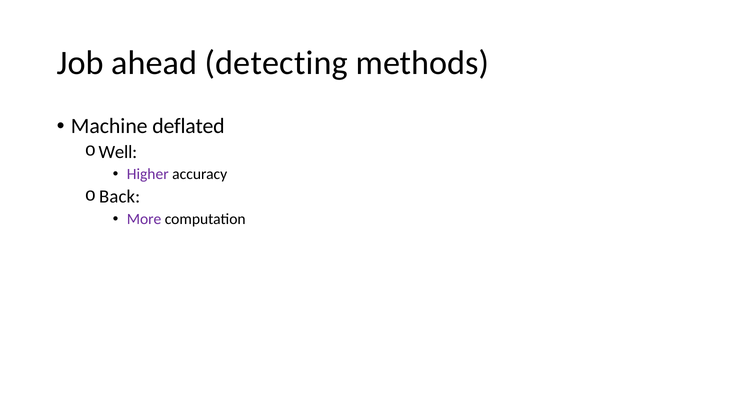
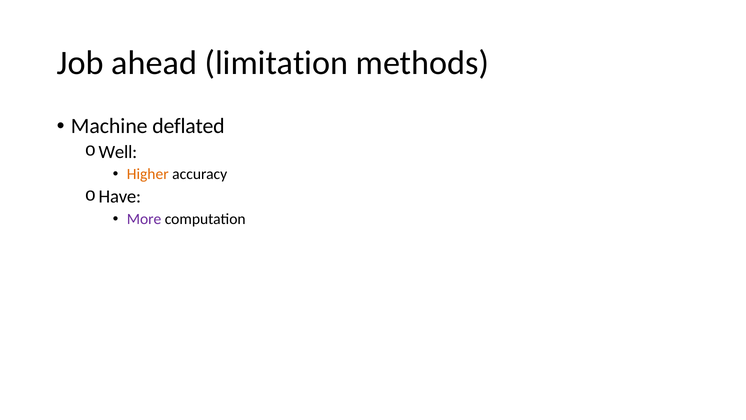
detecting: detecting -> limitation
Higher colour: purple -> orange
Back: Back -> Have
